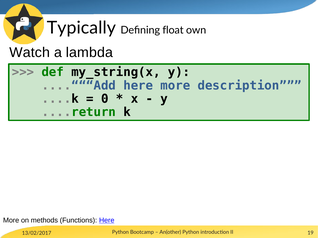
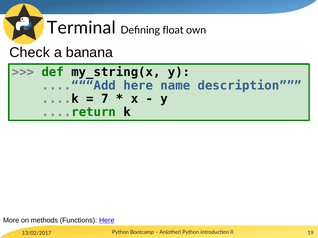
Typically: Typically -> Terminal
Watch: Watch -> Check
lambda: lambda -> banana
here more: more -> name
0: 0 -> 7
